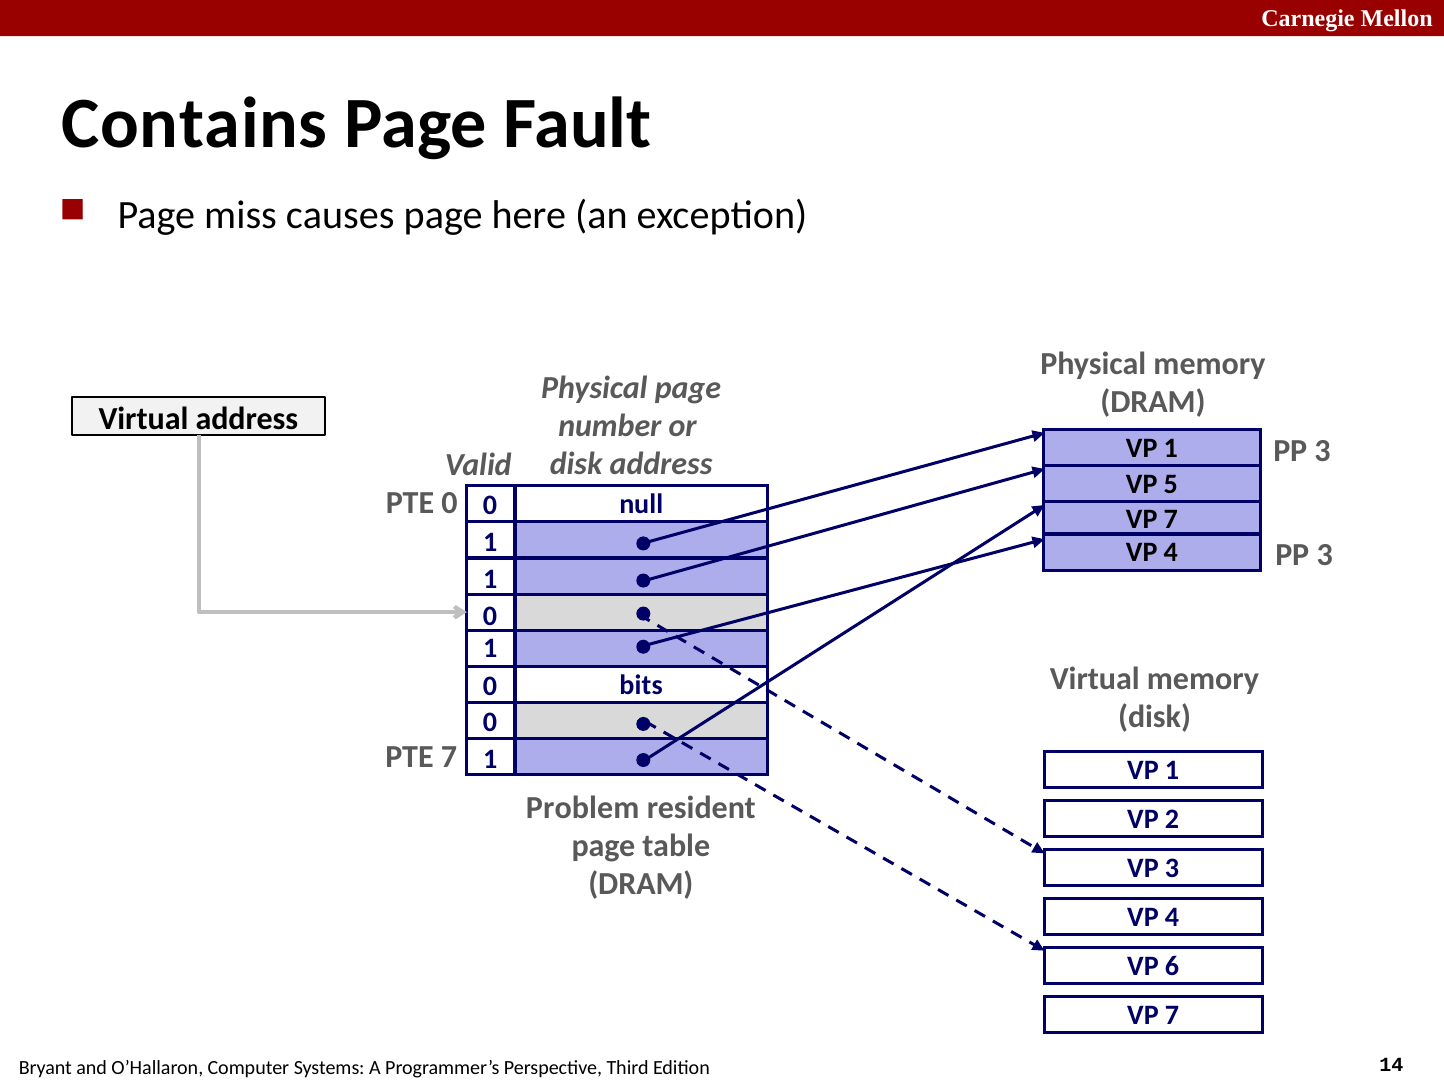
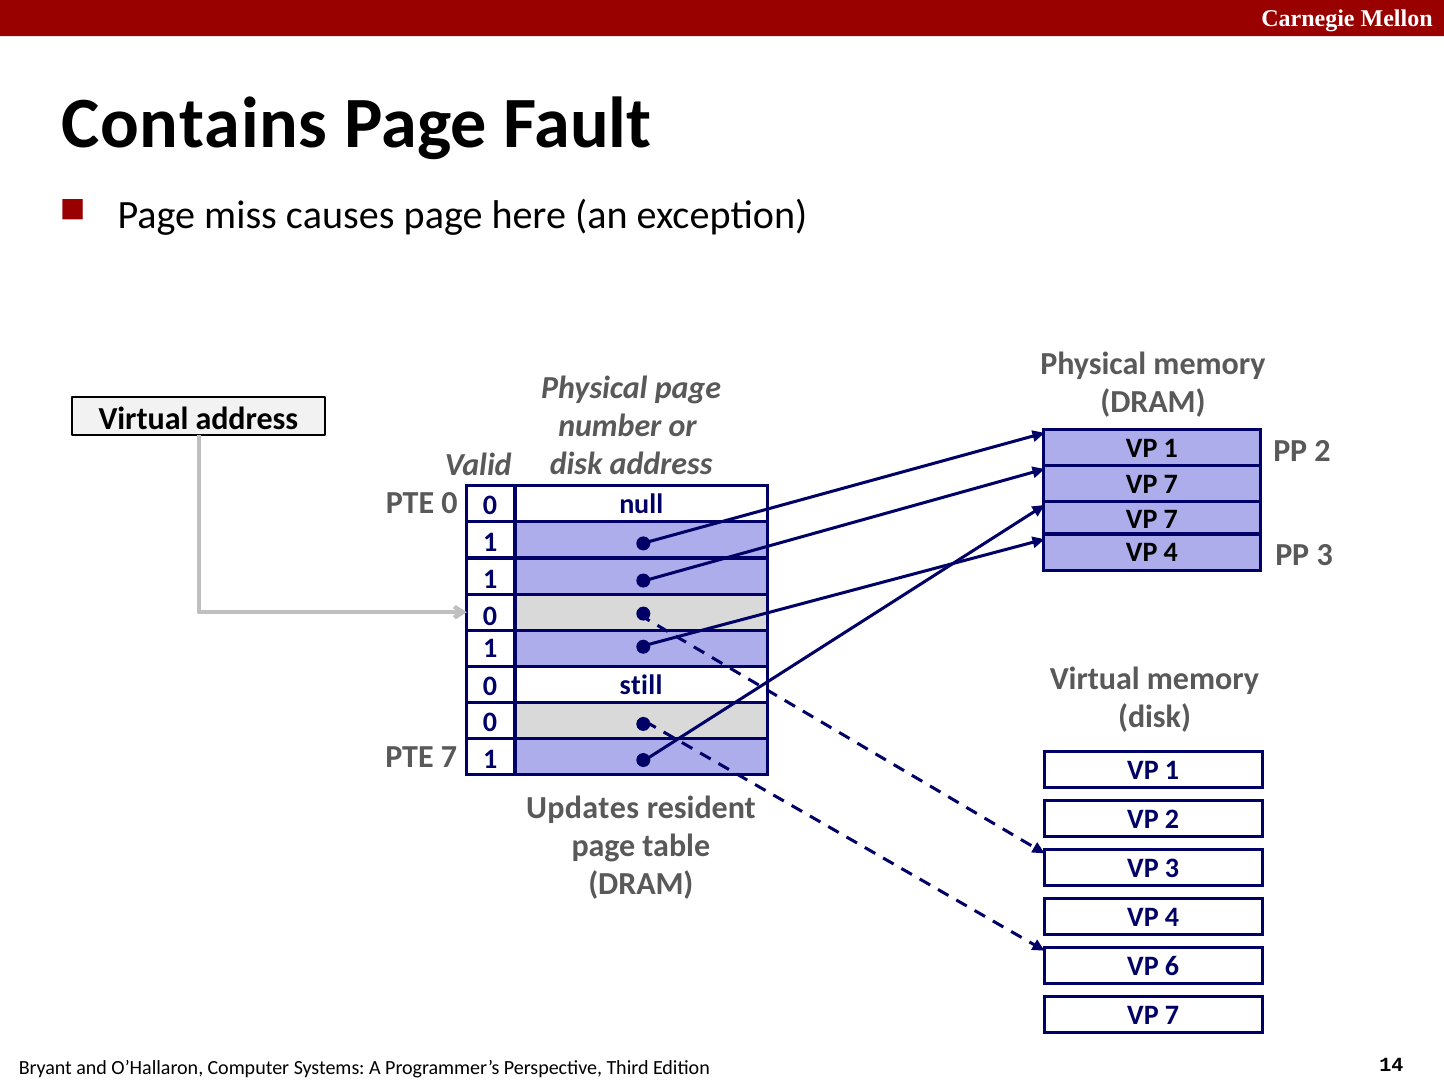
3 at (1323, 451): 3 -> 2
5 at (1171, 484): 5 -> 7
bits: bits -> still
Problem: Problem -> Updates
